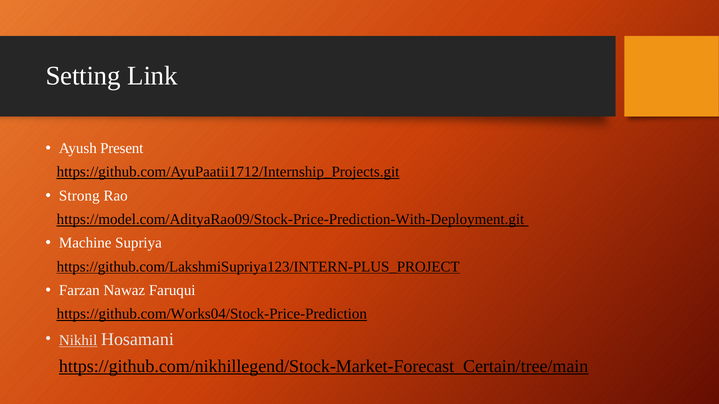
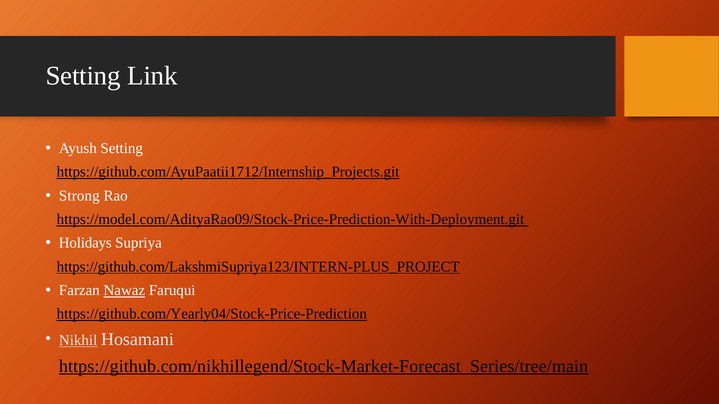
Ayush Present: Present -> Setting
Machine: Machine -> Holidays
Nawaz underline: none -> present
https://github.com/Works04/Stock-Price-Prediction: https://github.com/Works04/Stock-Price-Prediction -> https://github.com/Yearly04/Stock-Price-Prediction
https://github.com/nikhillegend/Stock-Market-Forecast_Certain/tree/main: https://github.com/nikhillegend/Stock-Market-Forecast_Certain/tree/main -> https://github.com/nikhillegend/Stock-Market-Forecast_Series/tree/main
